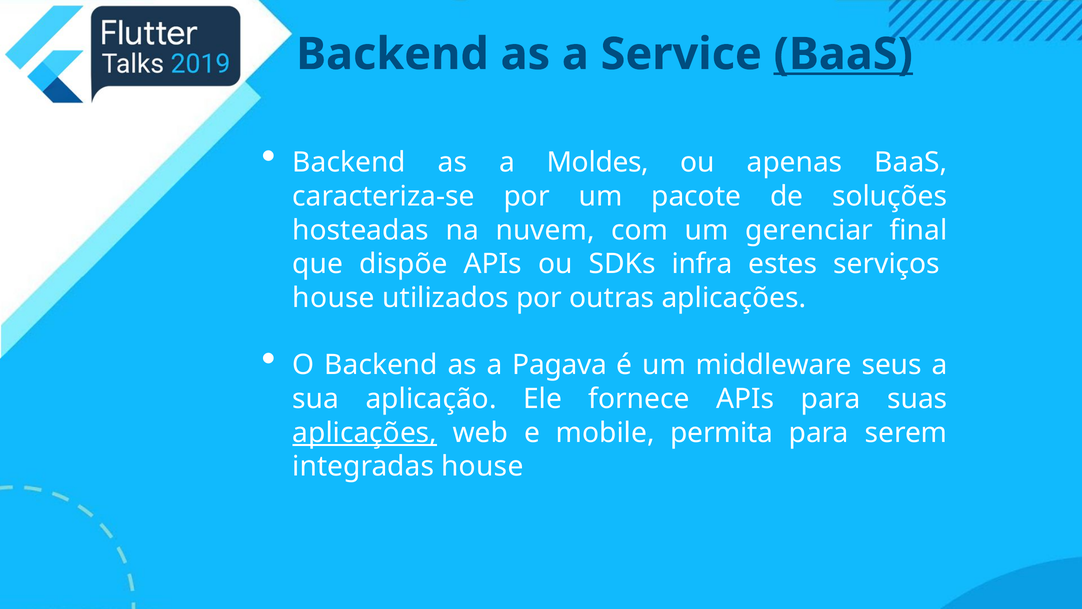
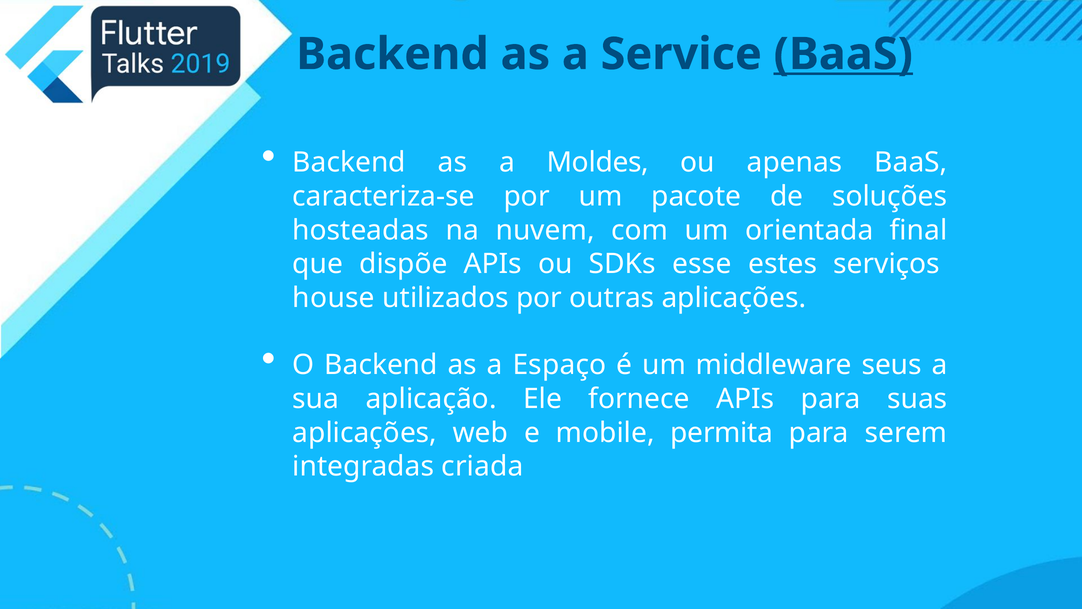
gerenciar: gerenciar -> orientada
infra: infra -> esse
Pagava: Pagava -> Espaço
aplicações at (365, 433) underline: present -> none
integradas house: house -> criada
